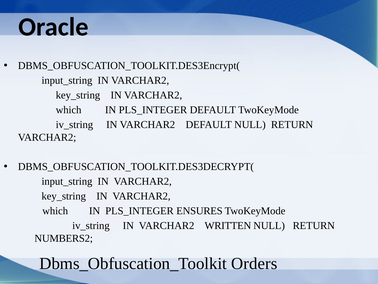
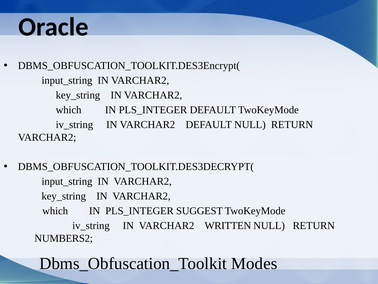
ENSURES: ENSURES -> SUGGEST
Orders: Orders -> Modes
